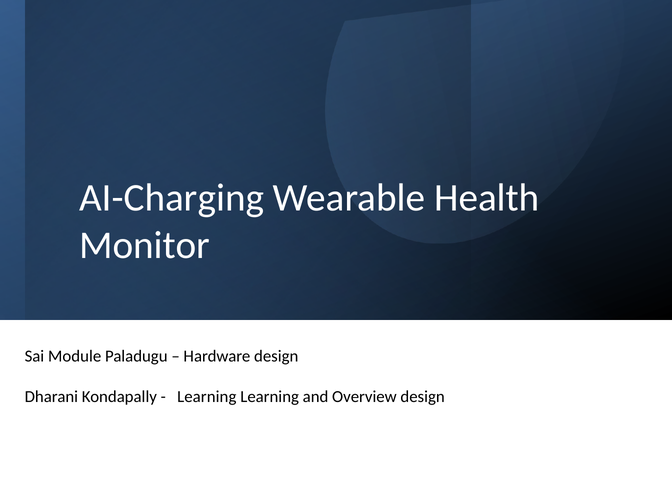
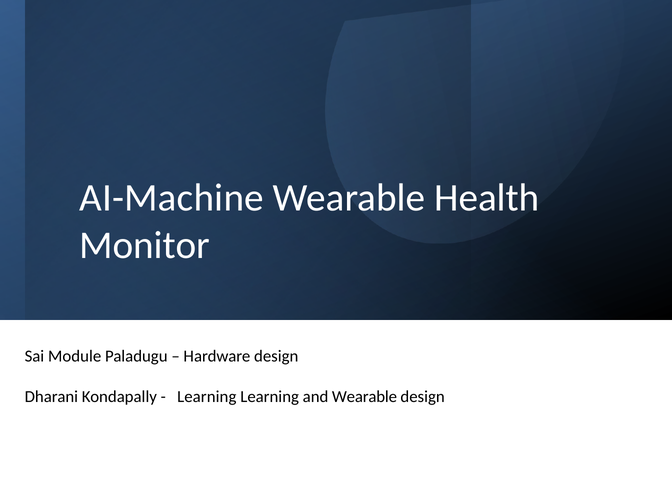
AI-Charging: AI-Charging -> AI-Machine
and Overview: Overview -> Wearable
